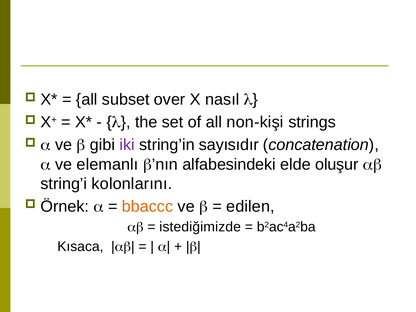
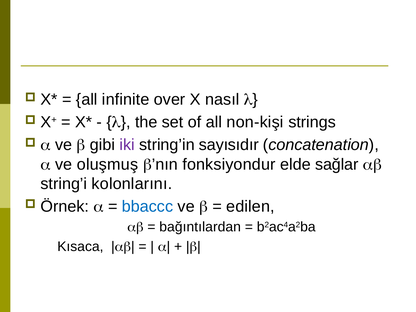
subset: subset -> infinite
elemanlı: elemanlı -> oluşmuş
alfabesindeki: alfabesindeki -> fonksiyondur
oluşur: oluşur -> sağlar
bbaccc colour: orange -> blue
istediğimizde: istediğimizde -> bağıntılardan
